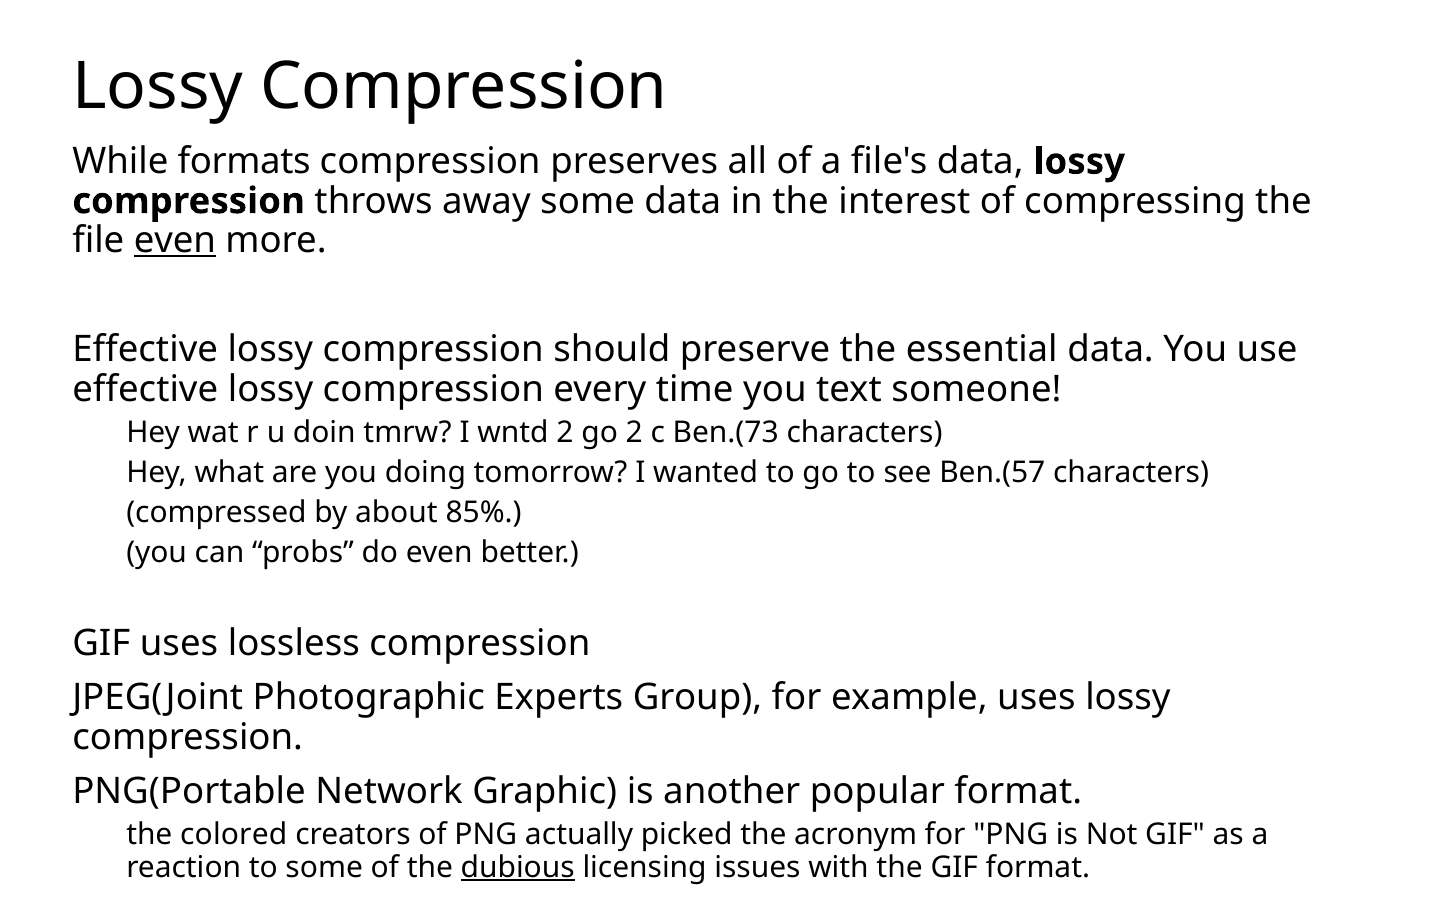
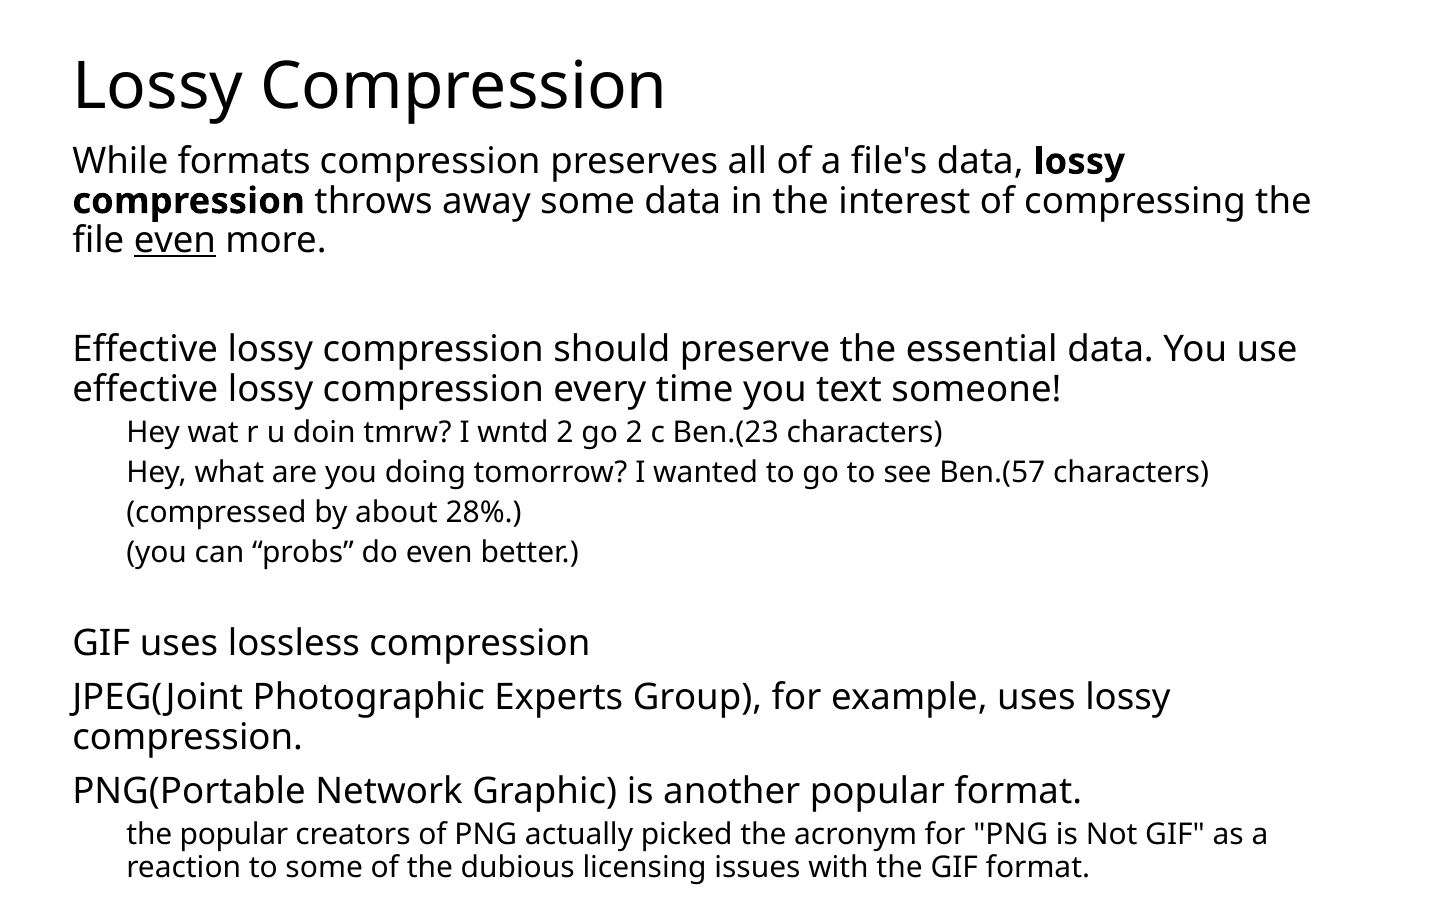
Ben.(73: Ben.(73 -> Ben.(23
85%: 85% -> 28%
the colored: colored -> popular
dubious underline: present -> none
